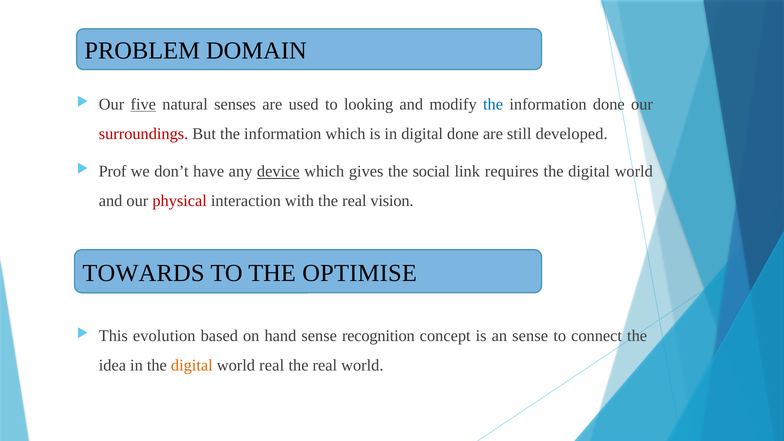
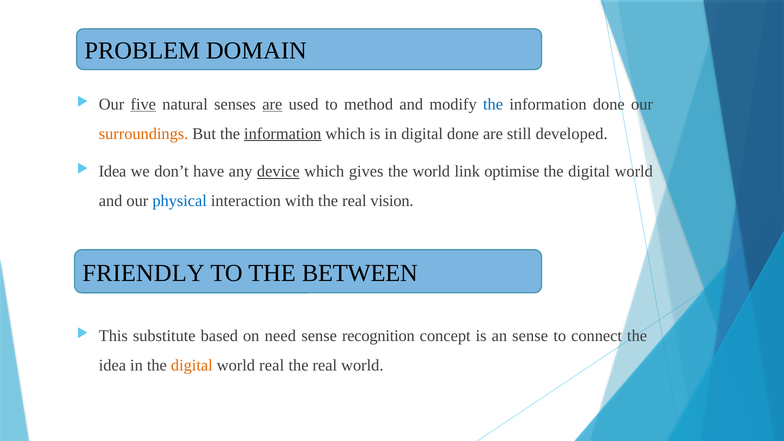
are at (272, 104) underline: none -> present
looking: looking -> method
surroundings colour: red -> orange
information at (283, 134) underline: none -> present
Prof at (113, 171): Prof -> Idea
the social: social -> world
requires: requires -> optimise
physical colour: red -> blue
TOWARDS: TOWARDS -> FRIENDLY
OPTIMISE: OPTIMISE -> BETWEEN
evolution: evolution -> substitute
hand: hand -> need
